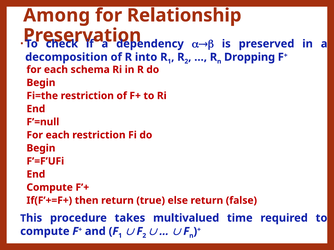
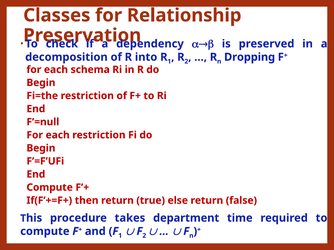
Among: Among -> Classes
multivalued: multivalued -> department
